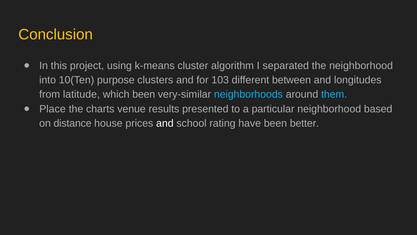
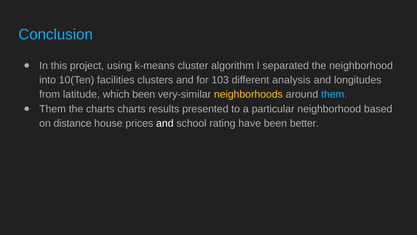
Conclusion colour: yellow -> light blue
purpose: purpose -> facilities
between: between -> analysis
neighborhoods colour: light blue -> yellow
Place at (53, 109): Place -> Them
charts venue: venue -> charts
